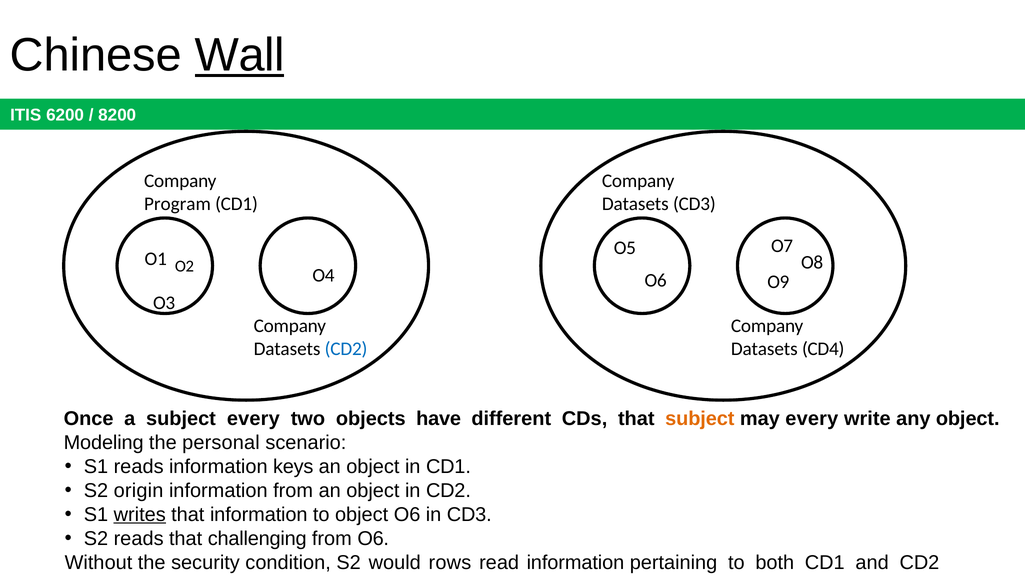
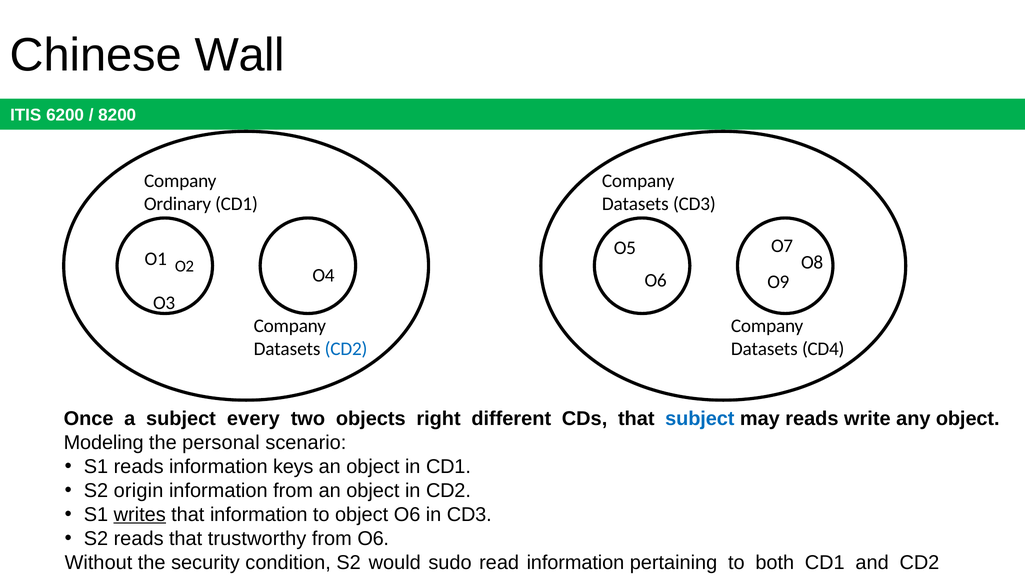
Wall underline: present -> none
Program: Program -> Ordinary
have: have -> right
subject at (700, 418) colour: orange -> blue
may every: every -> reads
challenging: challenging -> trustworthy
rows: rows -> sudo
